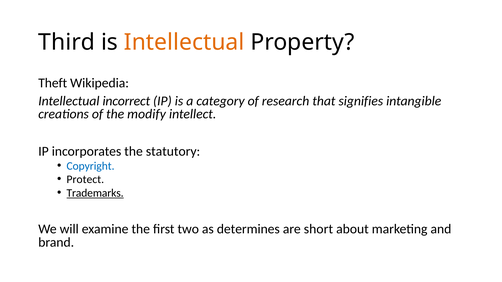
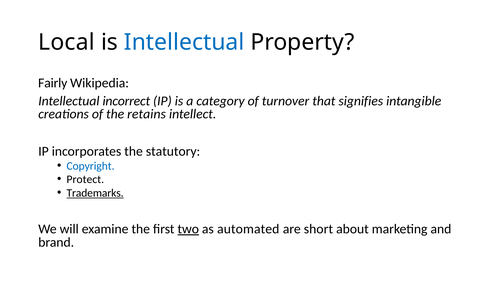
Third: Third -> Local
Intellectual at (184, 42) colour: orange -> blue
Theft: Theft -> Fairly
research: research -> turnover
modify: modify -> retains
two underline: none -> present
determines: determines -> automated
